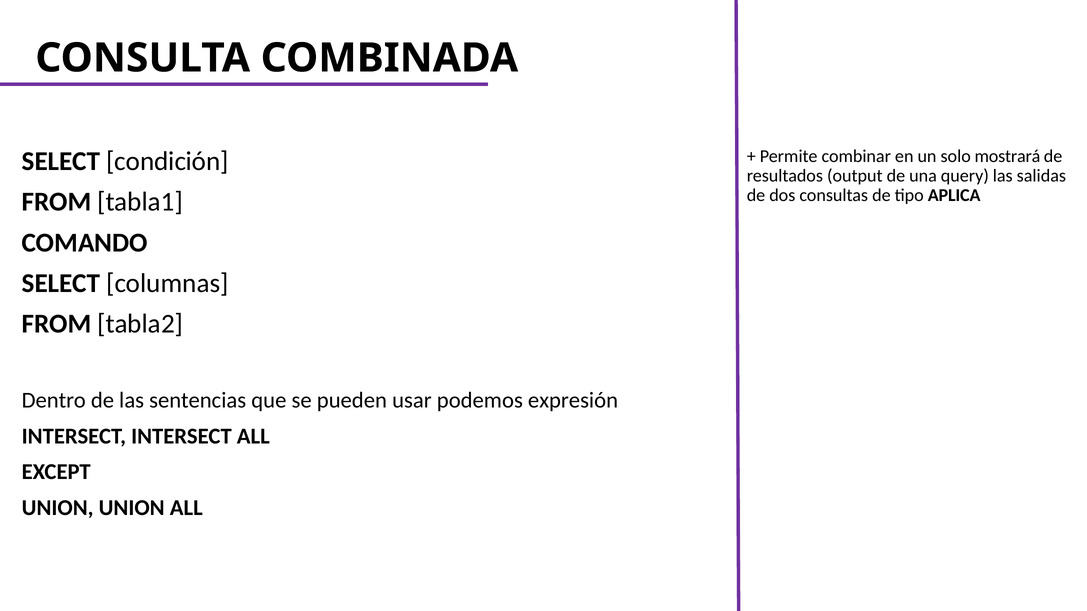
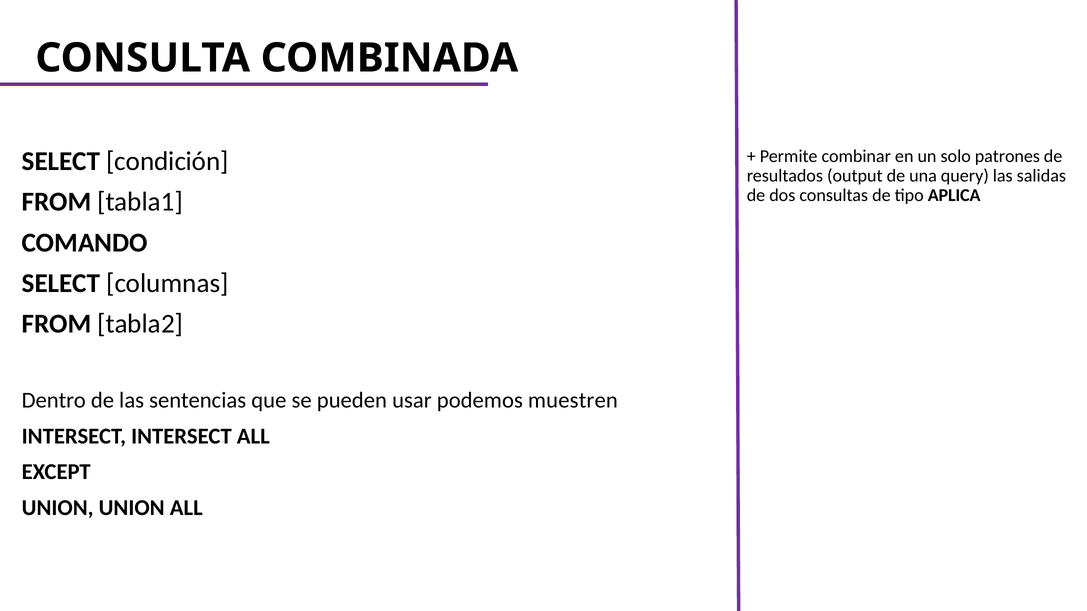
mostrará: mostrará -> patrones
expresión: expresión -> muestren
